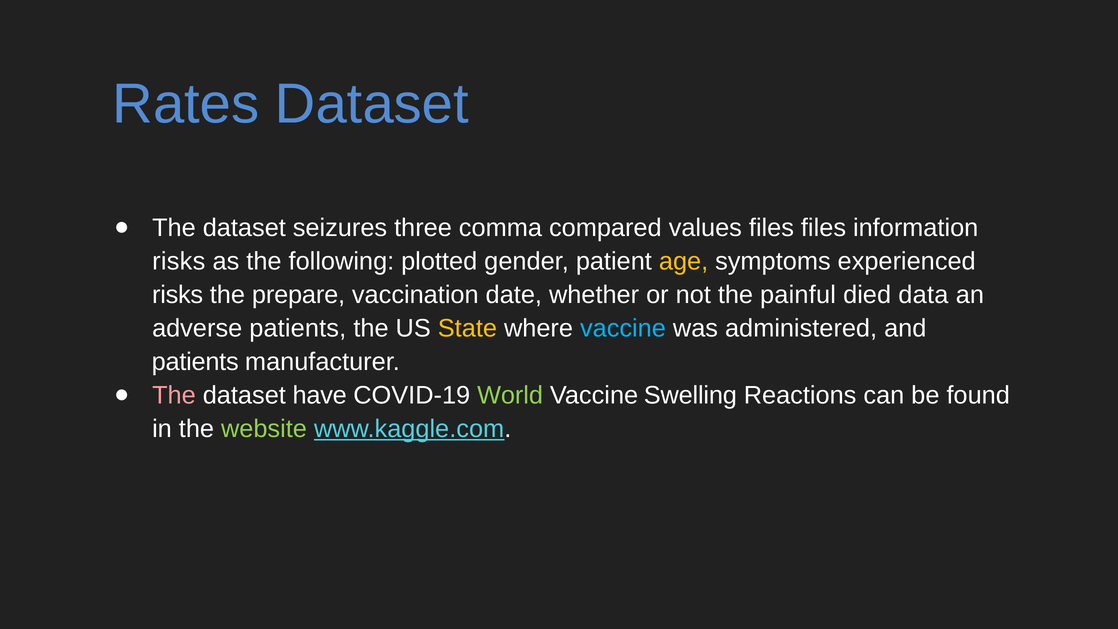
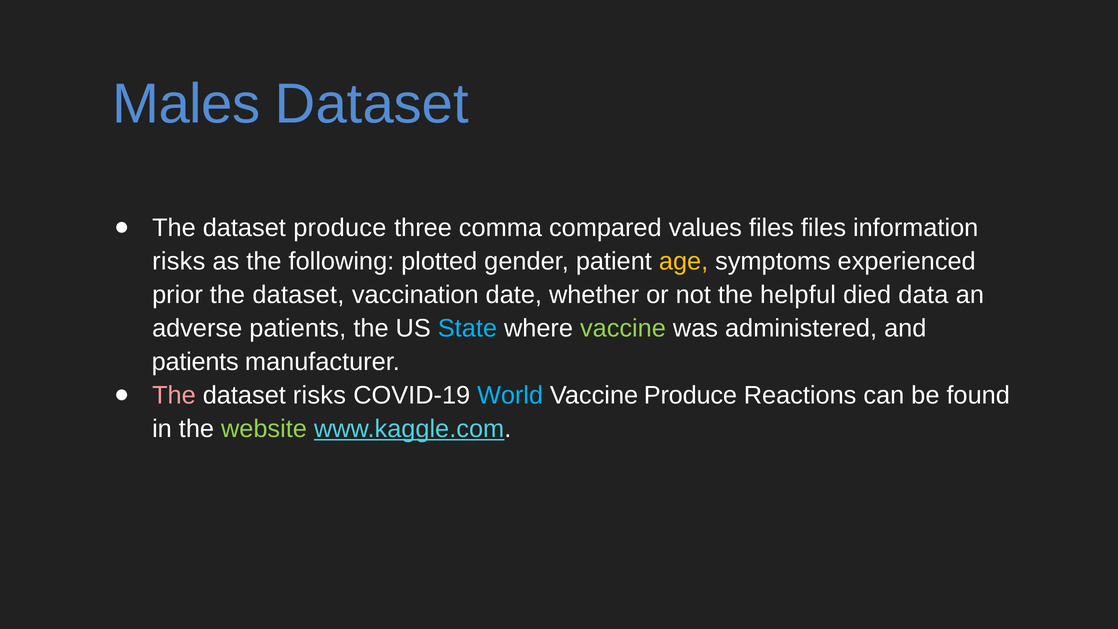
Rates: Rates -> Males
dataset seizures: seizures -> produce
risks at (178, 295): risks -> prior
prepare at (299, 295): prepare -> dataset
painful: painful -> helpful
State colour: yellow -> light blue
vaccine at (623, 328) colour: light blue -> light green
dataset have: have -> risks
World colour: light green -> light blue
Vaccine Swelling: Swelling -> Produce
